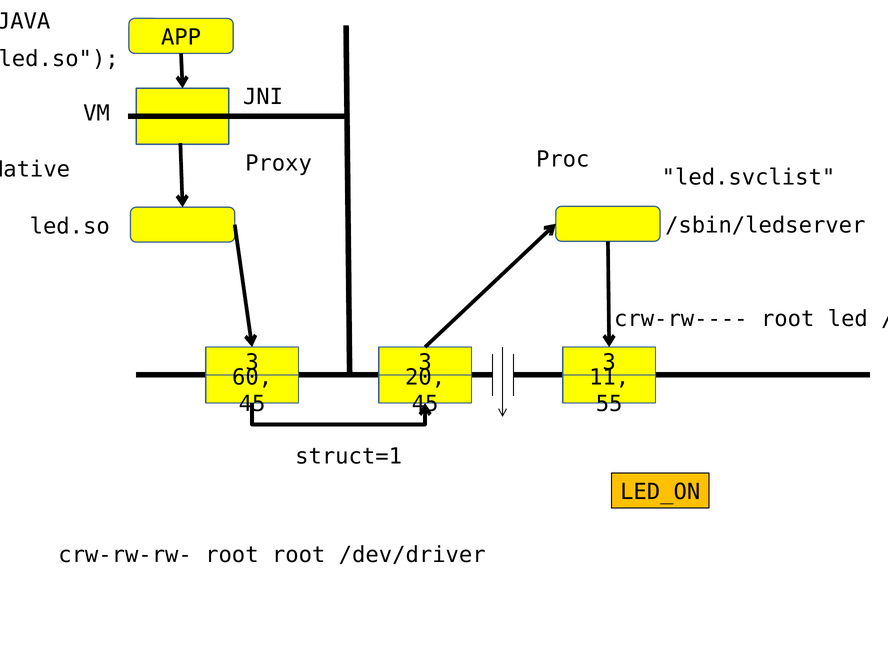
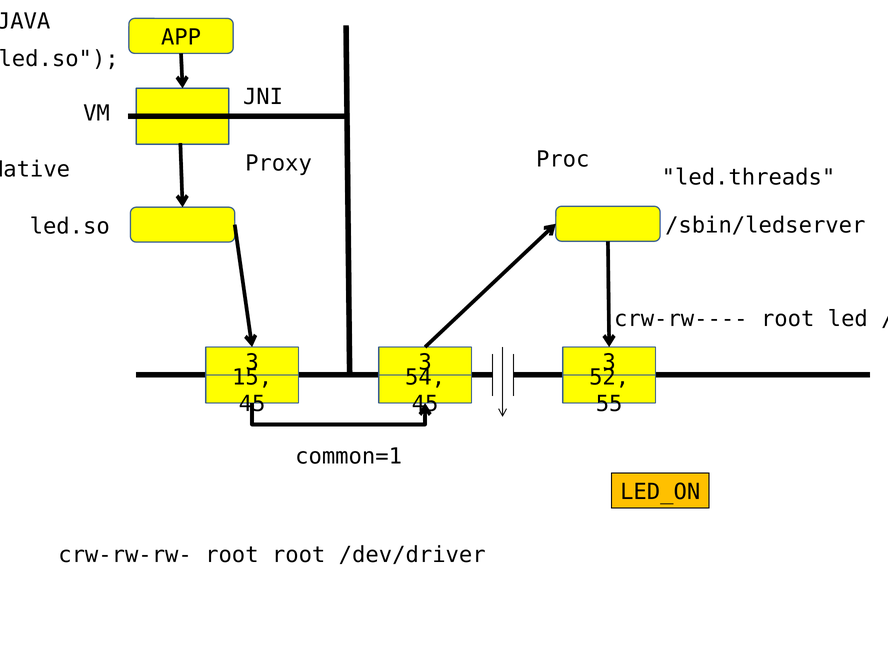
led.svclist: led.svclist -> led.threads
60: 60 -> 15
20: 20 -> 54
11: 11 -> 52
struct=1: struct=1 -> common=1
